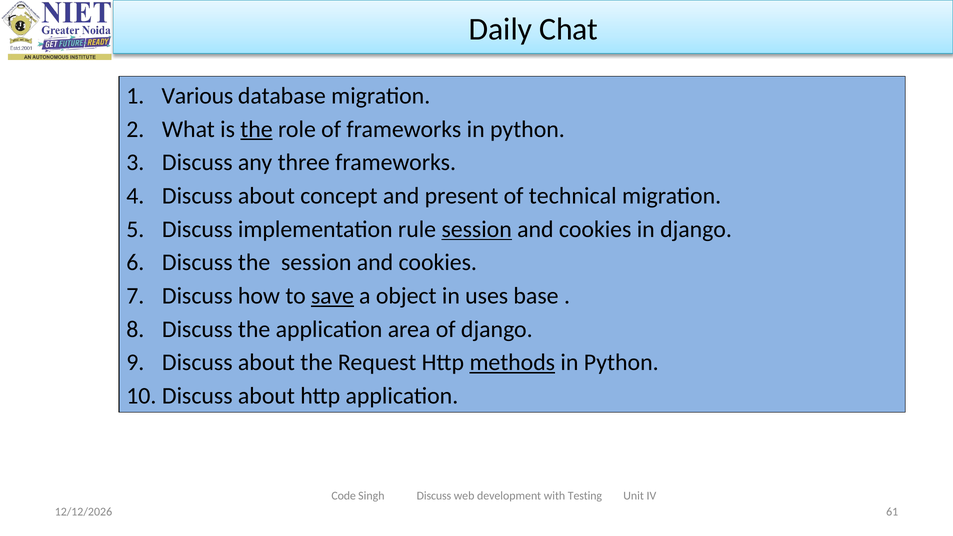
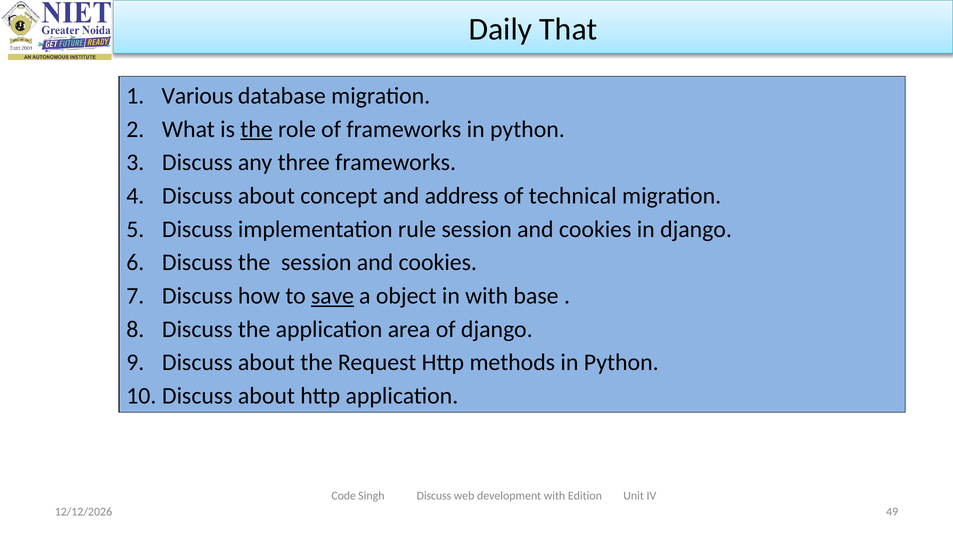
Chat: Chat -> That
present: present -> address
session at (477, 229) underline: present -> none
in uses: uses -> with
methods underline: present -> none
Testing: Testing -> Edition
61: 61 -> 49
